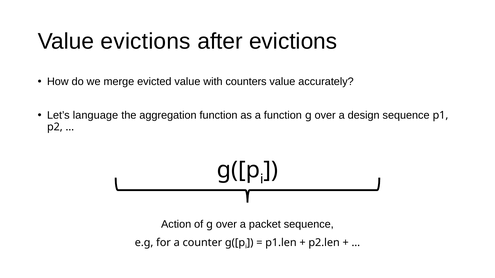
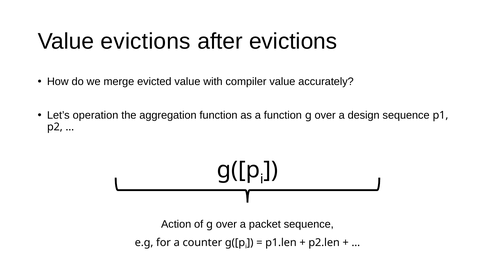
counters: counters -> compiler
language: language -> operation
